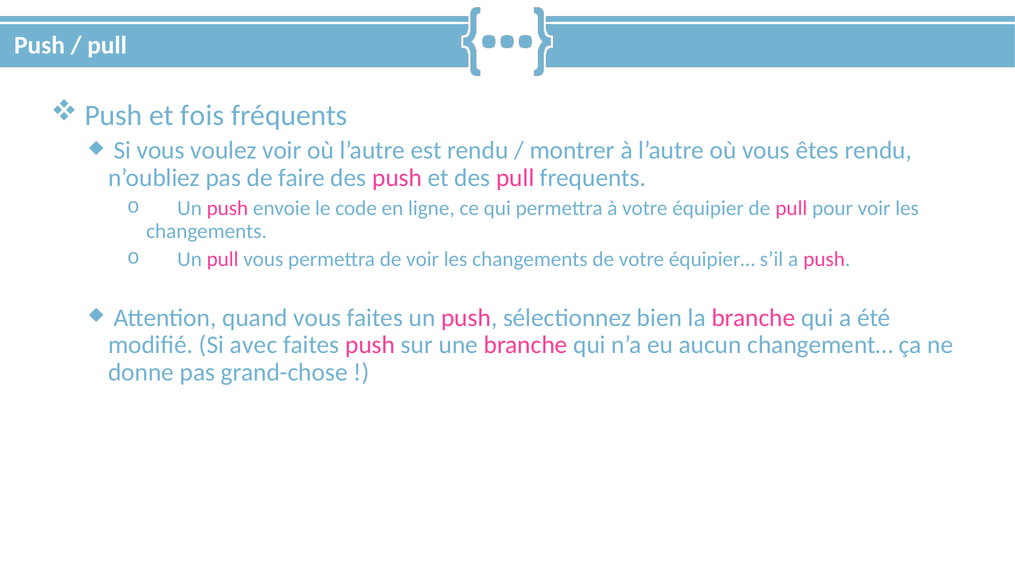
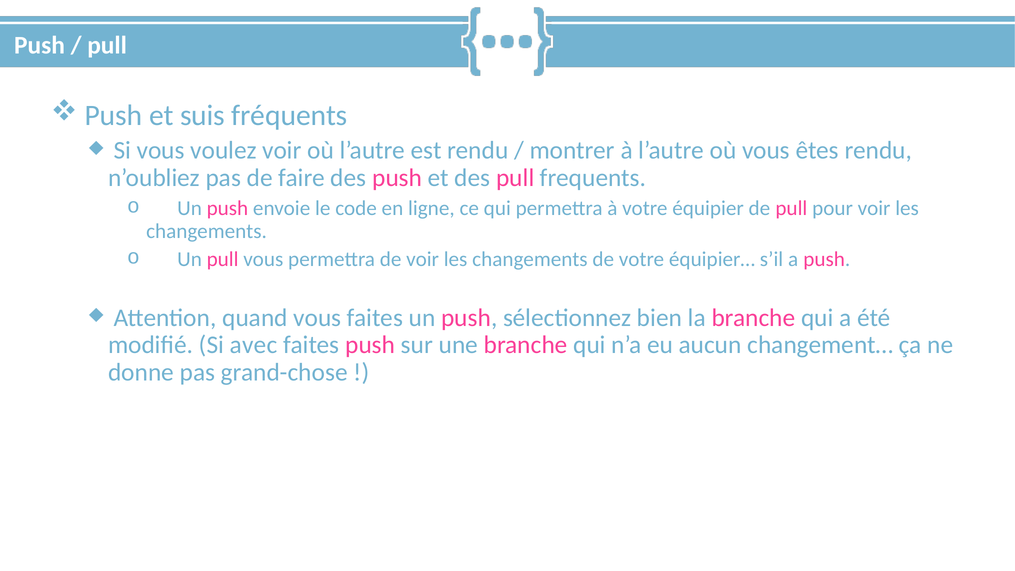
fois: fois -> suis
